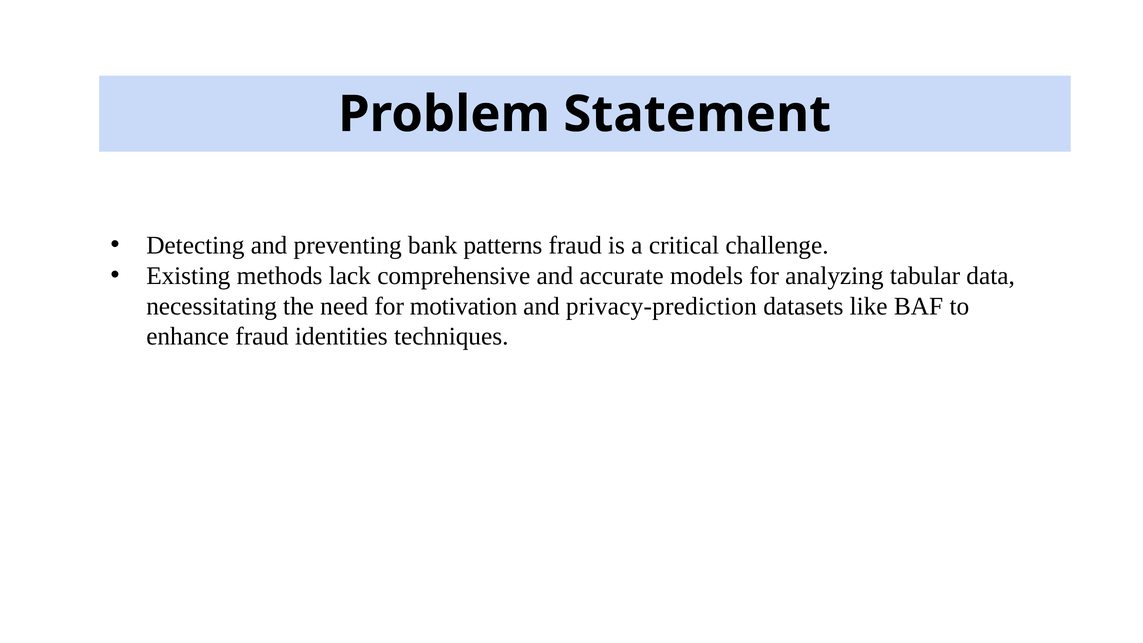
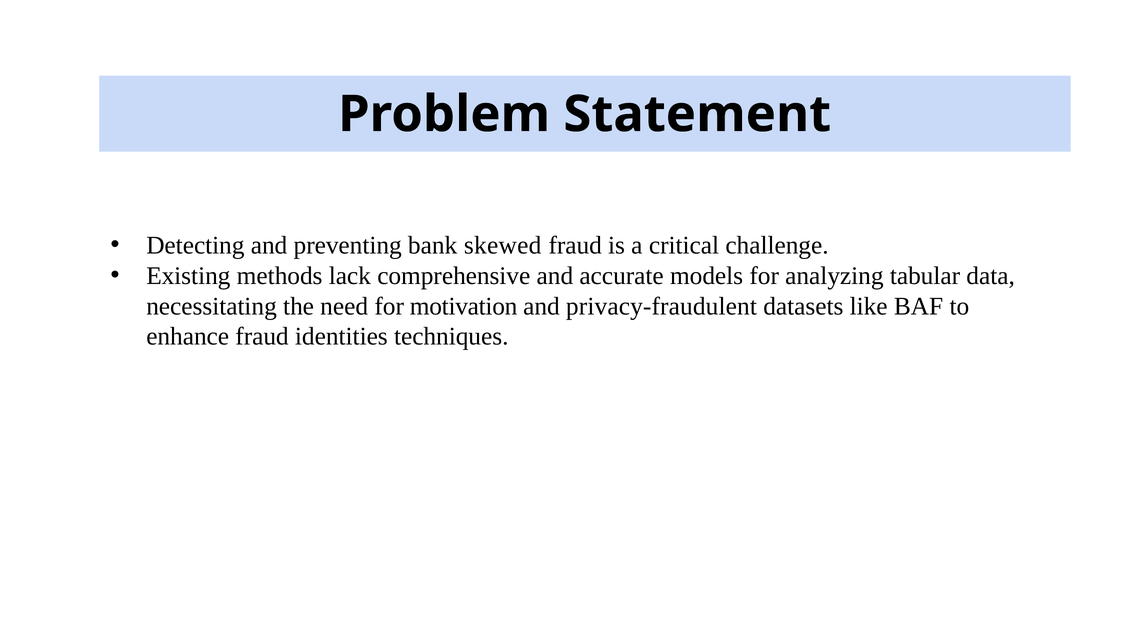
patterns: patterns -> skewed
privacy-prediction: privacy-prediction -> privacy-fraudulent
